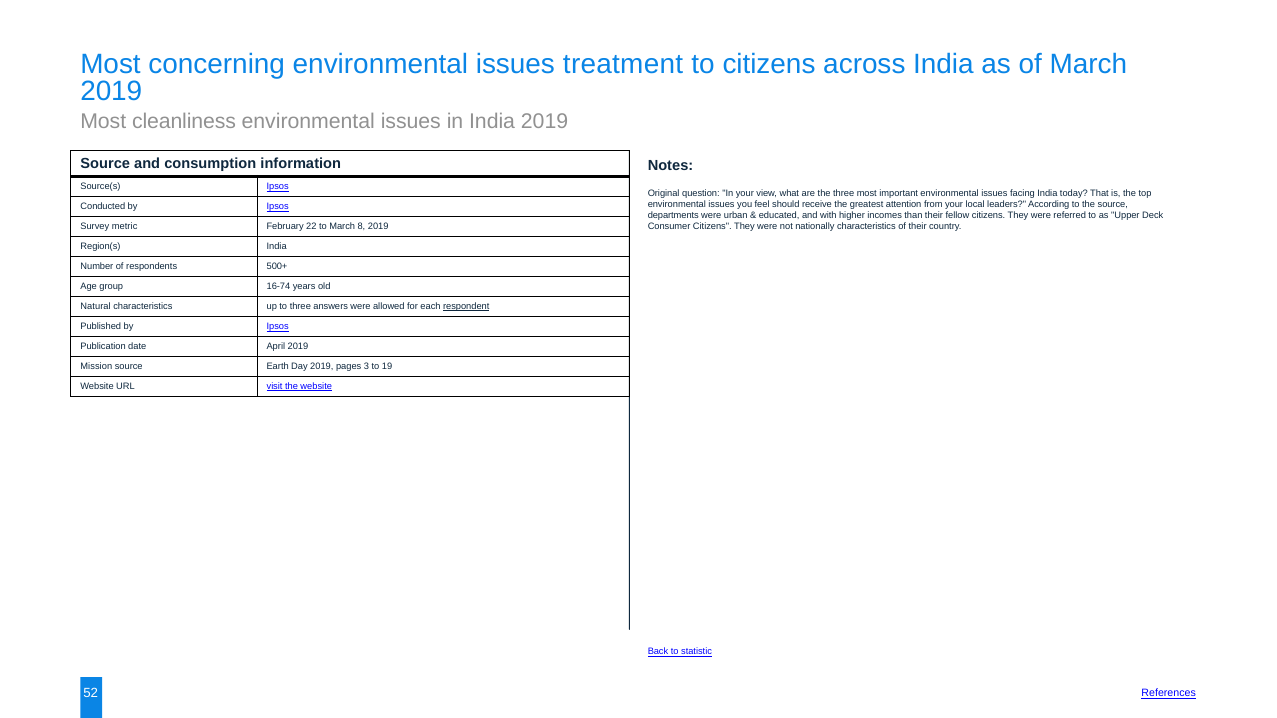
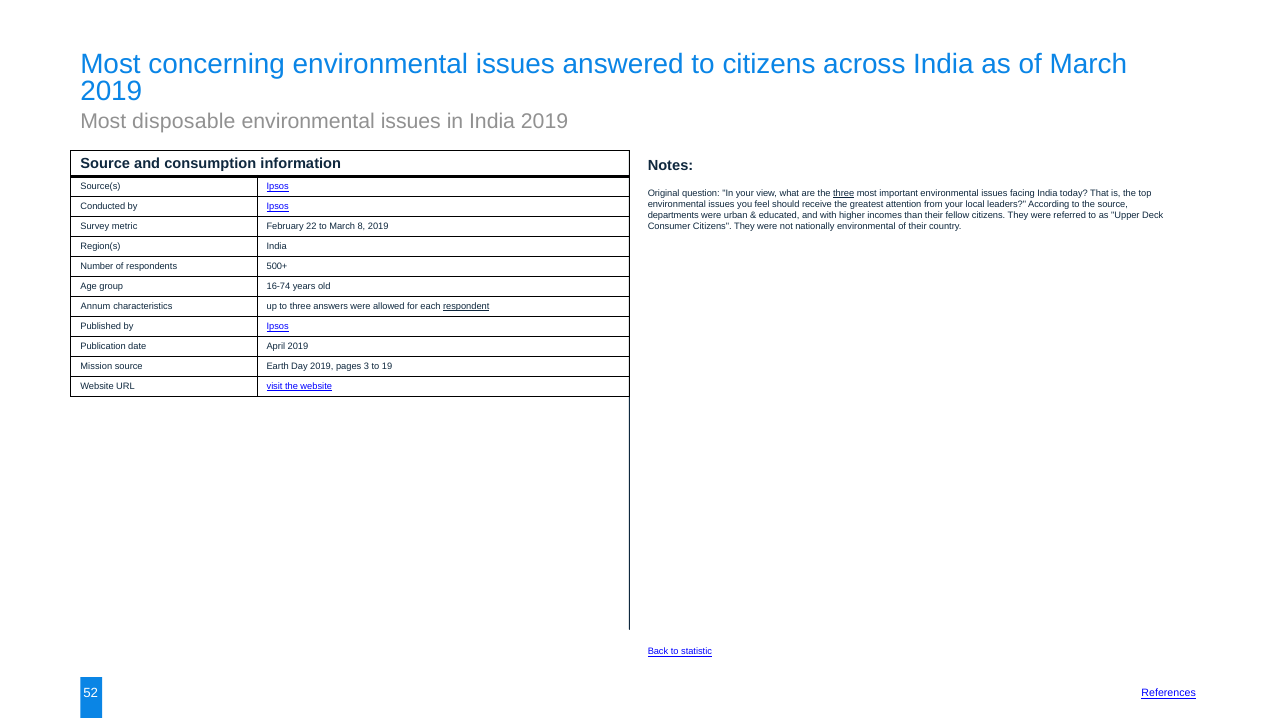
treatment: treatment -> answered
cleanliness: cleanliness -> disposable
three at (844, 193) underline: none -> present
nationally characteristics: characteristics -> environmental
Natural: Natural -> Annum
